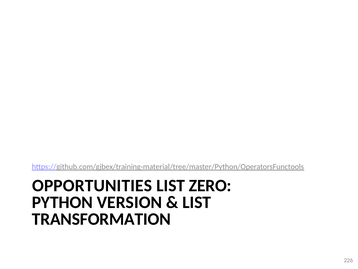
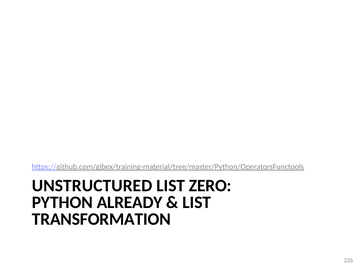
OPPORTUNITIES: OPPORTUNITIES -> UNSTRUCTURED
VERSION: VERSION -> ALREADY
